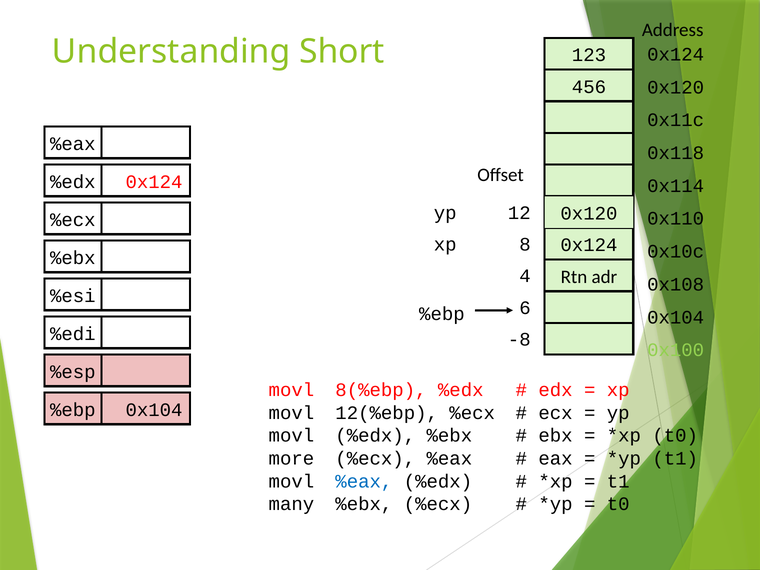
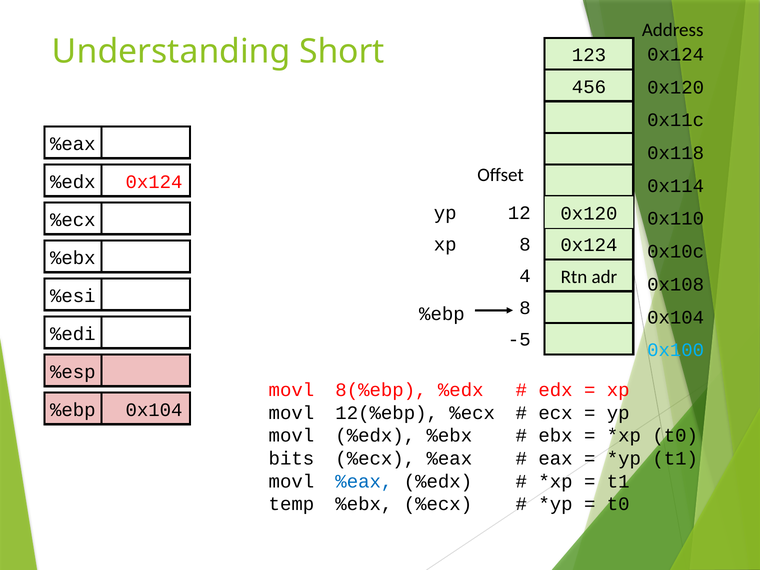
%ebp 6: 6 -> 8
-8: -8 -> -5
0x100 colour: light green -> light blue
more: more -> bits
many: many -> temp
